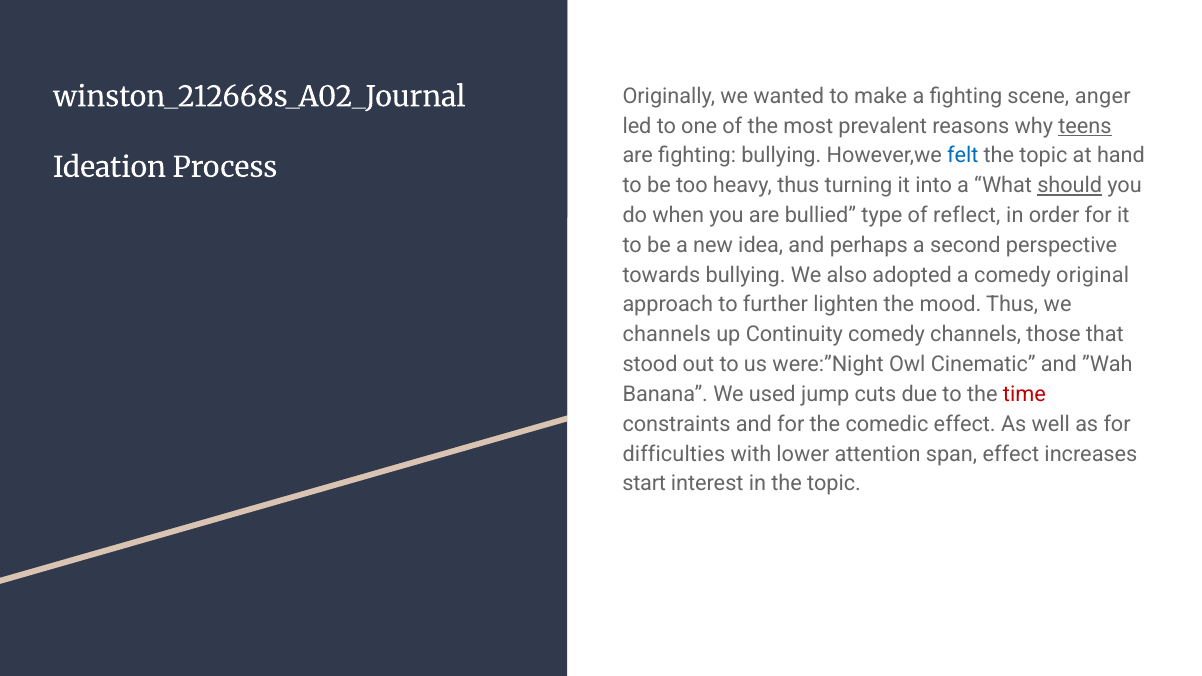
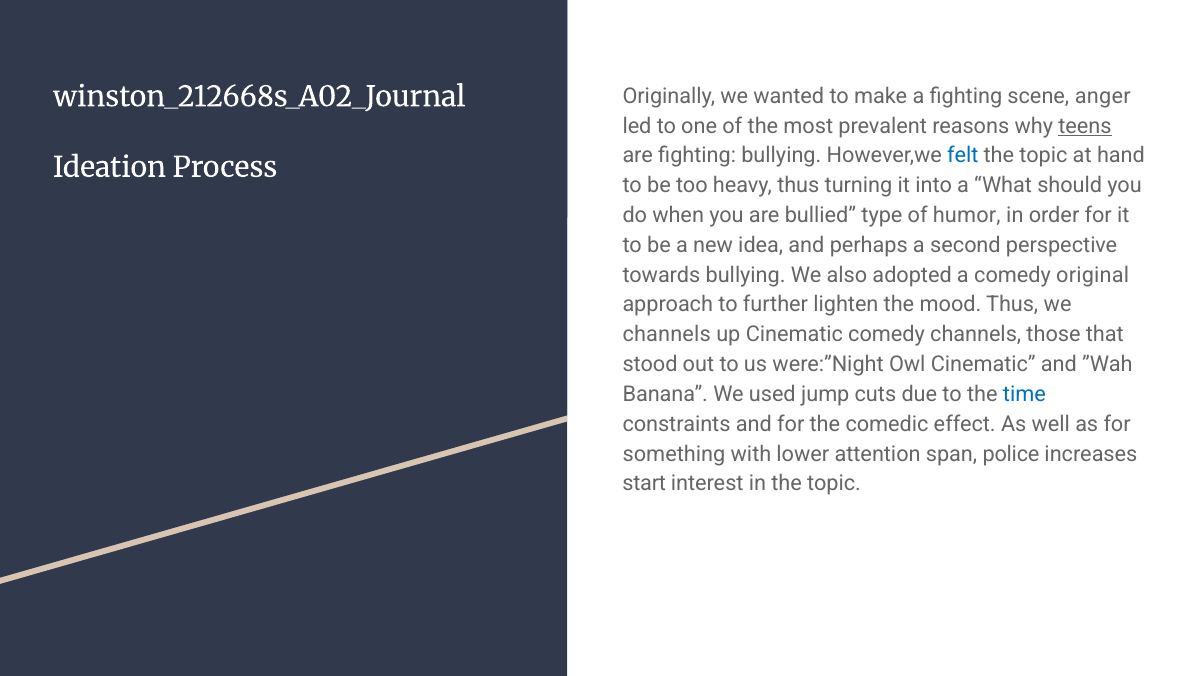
should underline: present -> none
reflect: reflect -> humor
up Continuity: Continuity -> Cinematic
time colour: red -> blue
difficulties: difficulties -> something
span effect: effect -> police
